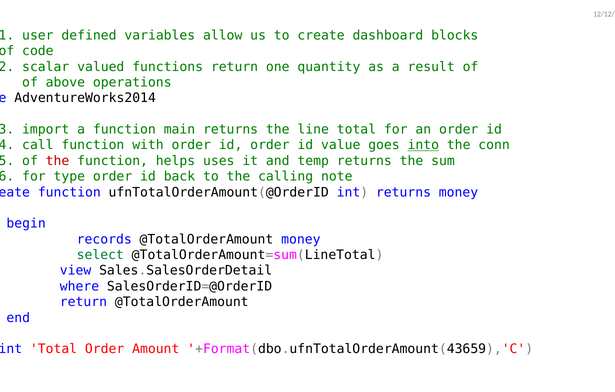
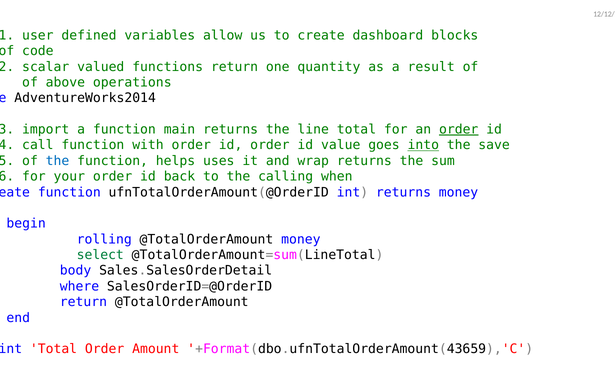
order at (459, 130) underline: none -> present
conn: conn -> save
the at (58, 161) colour: red -> blue
temp: temp -> wrap
type: type -> your
note: note -> when
records: records -> rolling
view: view -> body
